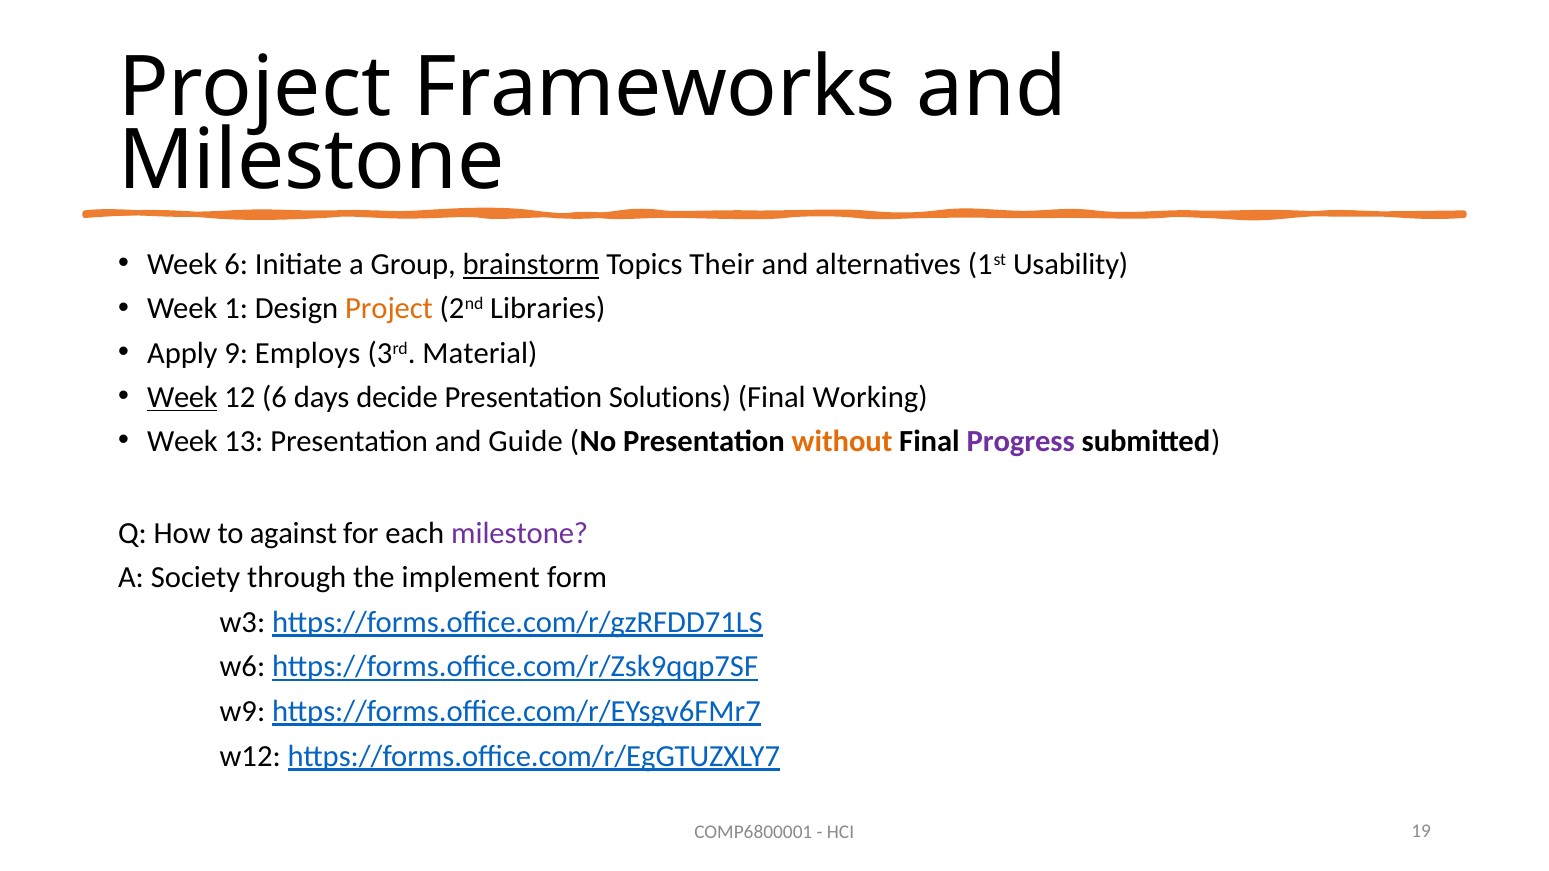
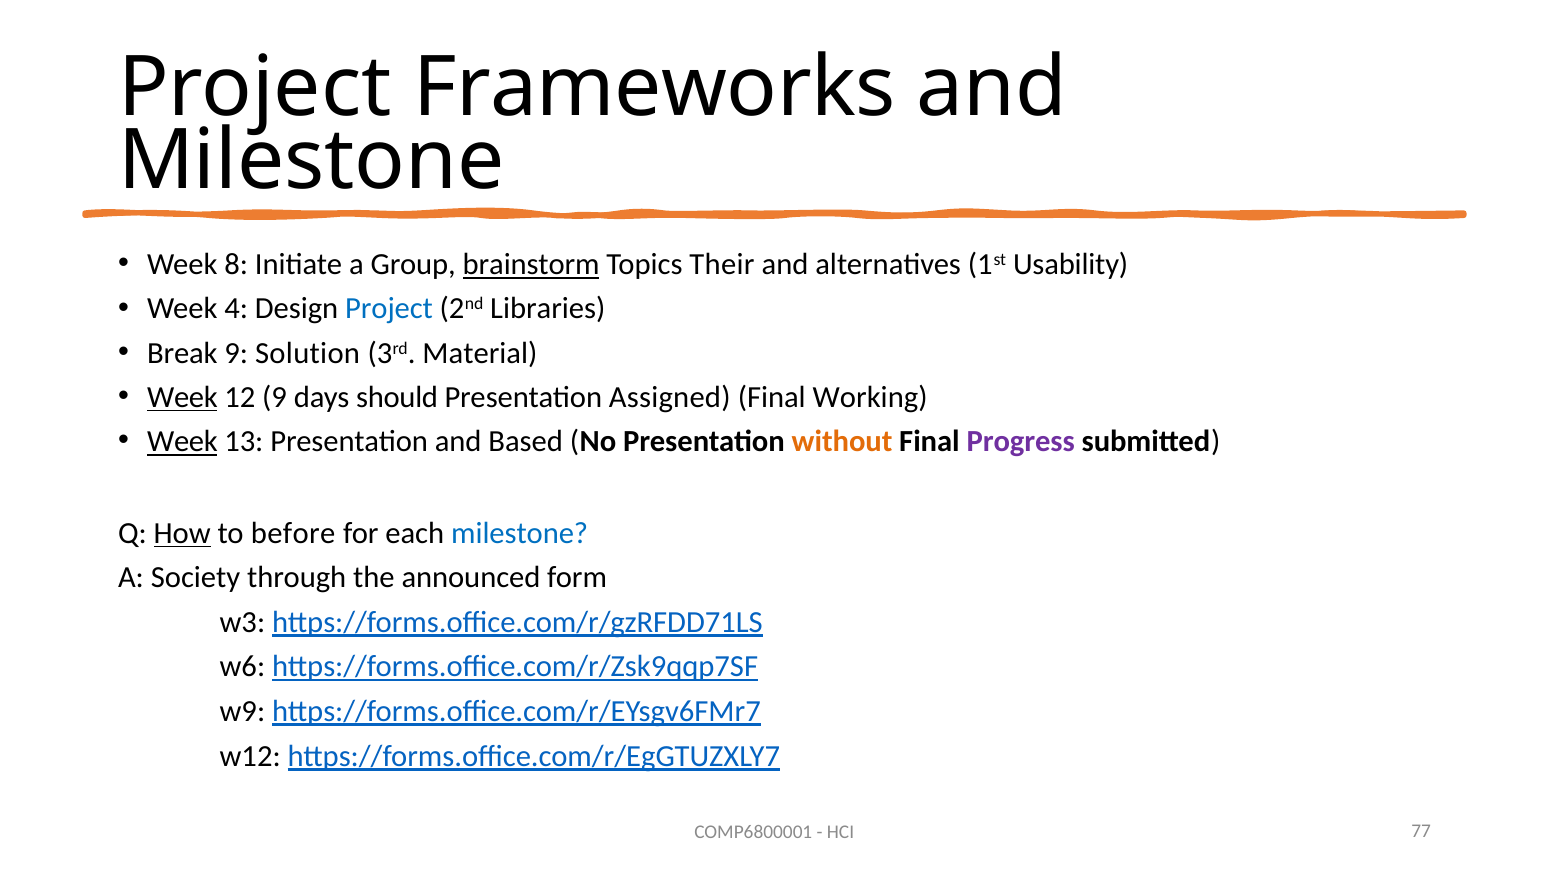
Week 6: 6 -> 8
1: 1 -> 4
Project at (389, 309) colour: orange -> blue
Apply: Apply -> Break
Employs: Employs -> Solution
12 6: 6 -> 9
decide: decide -> should
Solutions: Solutions -> Assigned
Week at (182, 442) underline: none -> present
Guide: Guide -> Based
How underline: none -> present
against: against -> before
milestone at (520, 534) colour: purple -> blue
implement: implement -> announced
19: 19 -> 77
